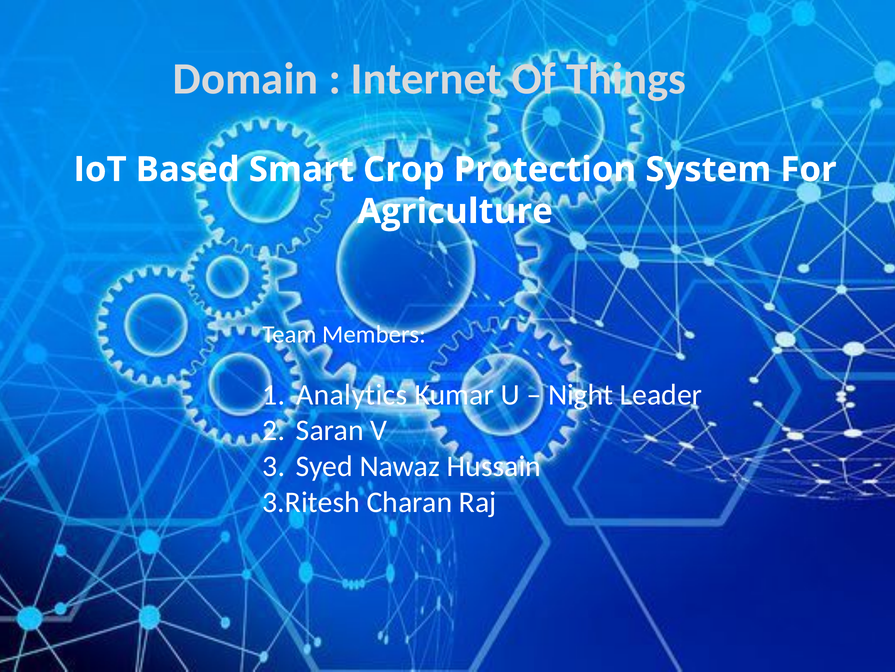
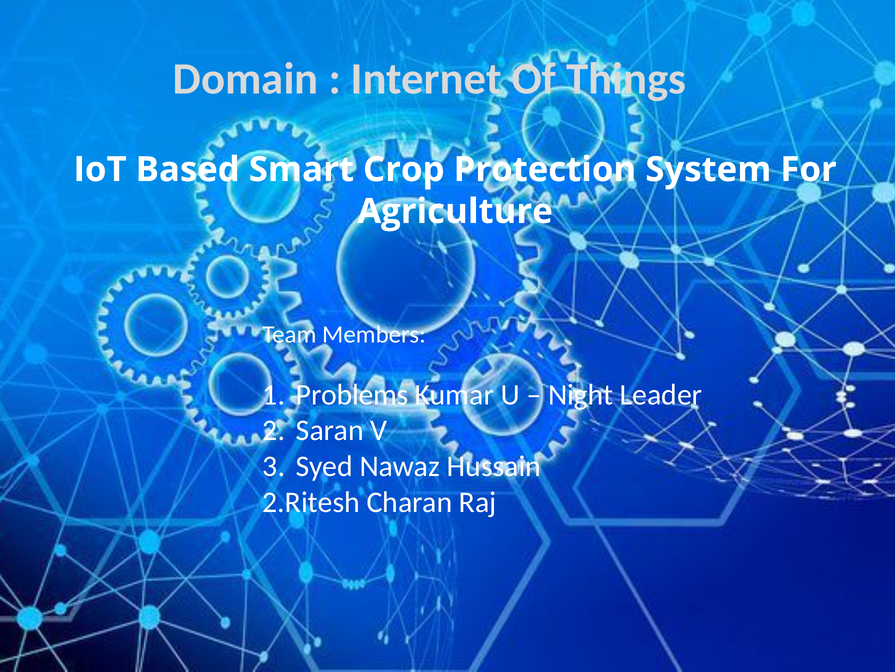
Analytics: Analytics -> Problems
3.Ritesh: 3.Ritesh -> 2.Ritesh
